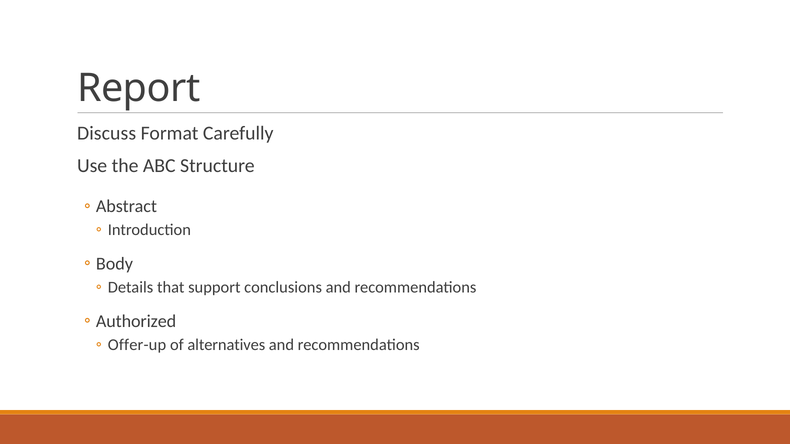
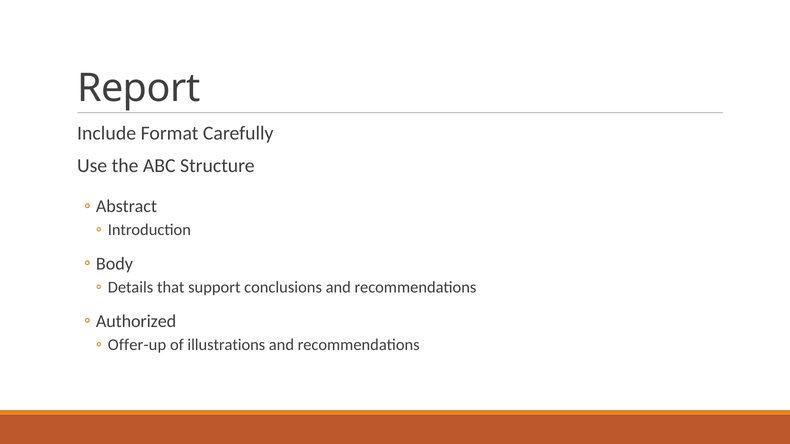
Discuss: Discuss -> Include
alternatives: alternatives -> illustrations
